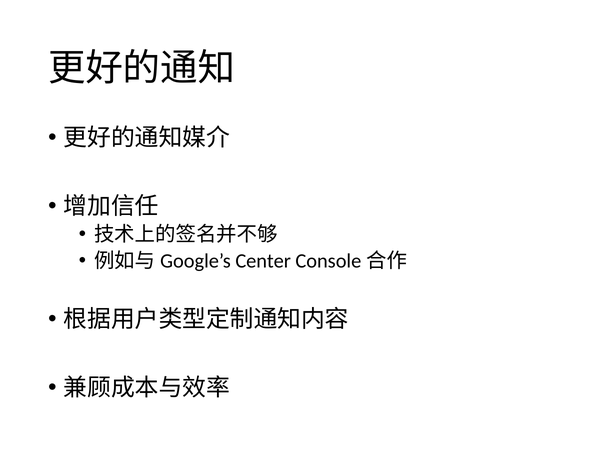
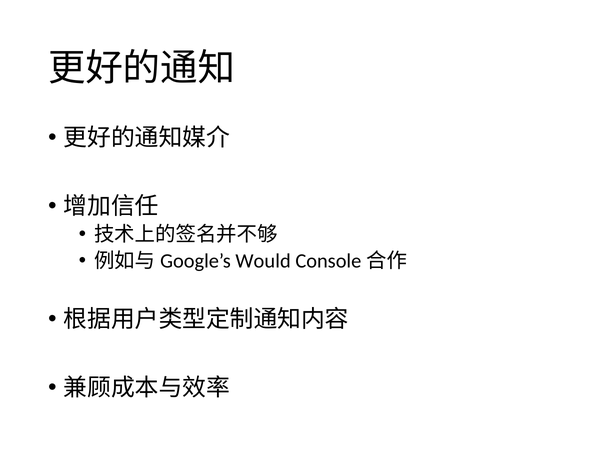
Center: Center -> Would
